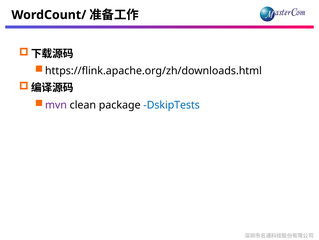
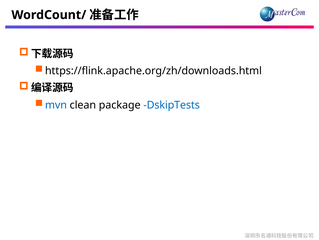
mvn colour: purple -> blue
